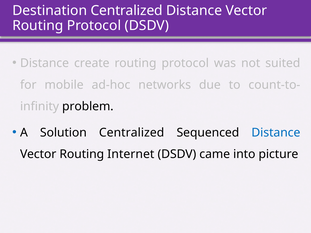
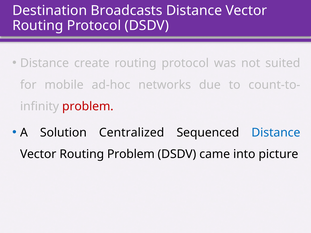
Destination Centralized: Centralized -> Broadcasts
problem at (88, 107) colour: black -> red
Routing Internet: Internet -> Problem
